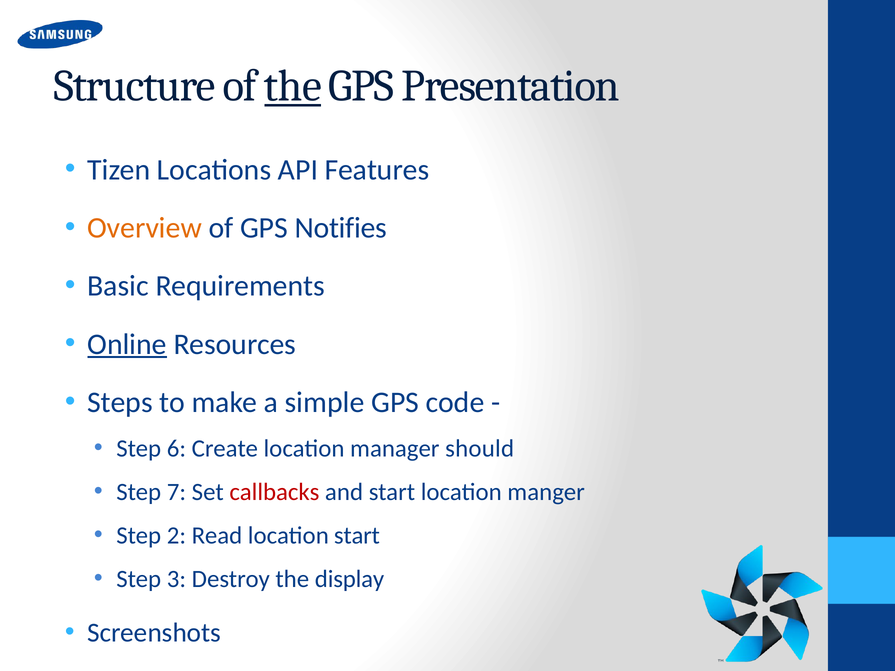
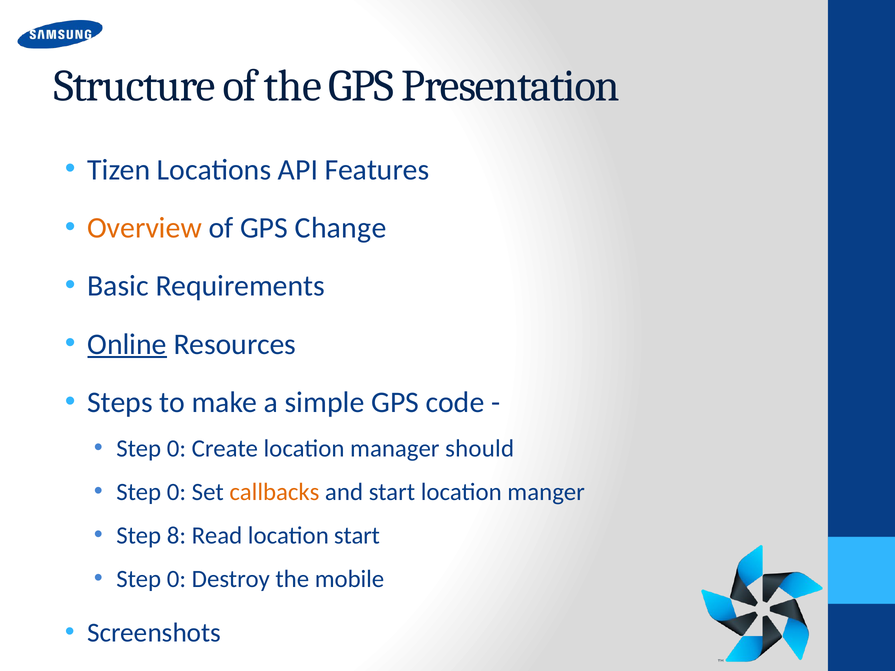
the at (293, 86) underline: present -> none
Notifies: Notifies -> Change
6 at (176, 449): 6 -> 0
7 at (176, 492): 7 -> 0
callbacks colour: red -> orange
2: 2 -> 8
3 at (176, 579): 3 -> 0
display: display -> mobile
